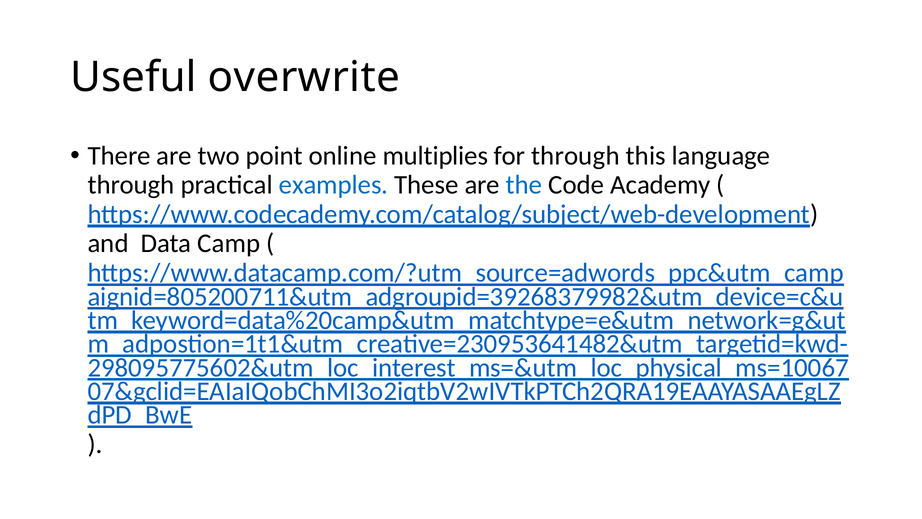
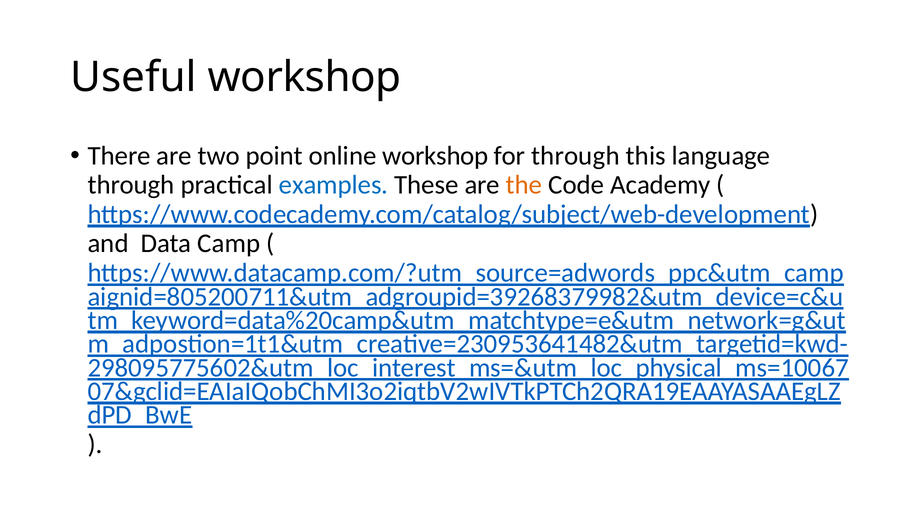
Useful overwrite: overwrite -> workshop
online multiplies: multiplies -> workshop
the colour: blue -> orange
